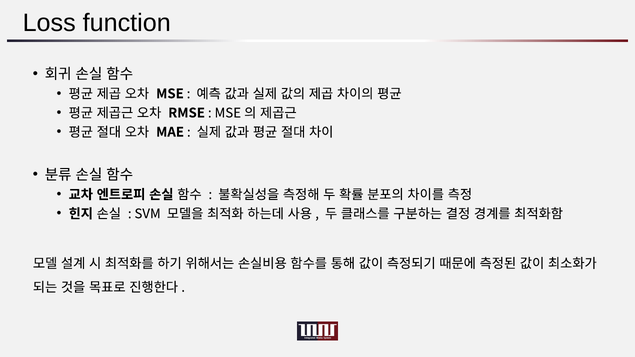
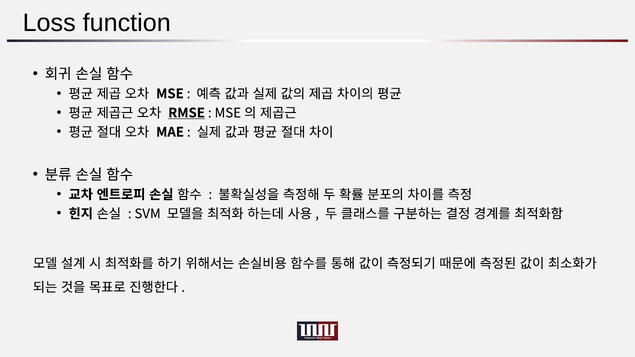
RMSE underline: none -> present
